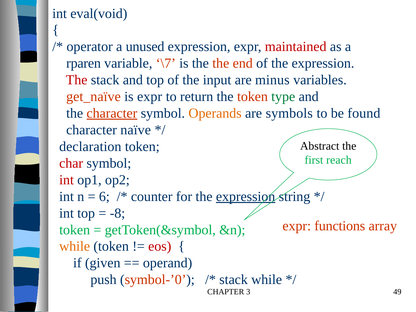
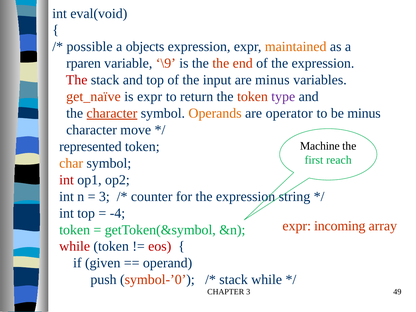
operator: operator -> possible
unused: unused -> objects
maintained colour: red -> orange
\7: \7 -> \9
type colour: green -> purple
symbols: symbols -> operator
be found: found -> minus
naïve: naïve -> move
declaration: declaration -> represented
Abstract: Abstract -> Machine
char colour: red -> orange
6 at (104, 196): 6 -> 3
expression at (246, 196) underline: present -> none
-8: -8 -> -4
functions: functions -> incoming
while at (75, 246) colour: orange -> red
